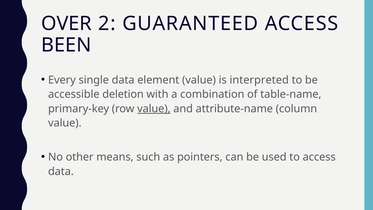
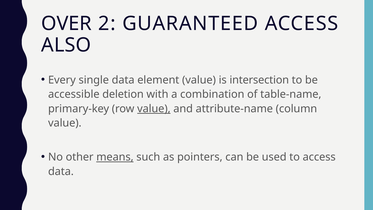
BEEN: BEEN -> ALSO
interpreted: interpreted -> intersection
means underline: none -> present
